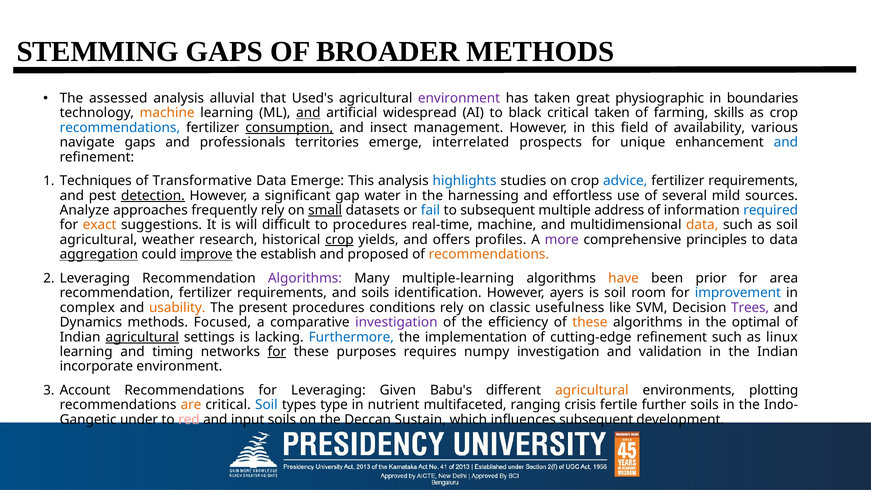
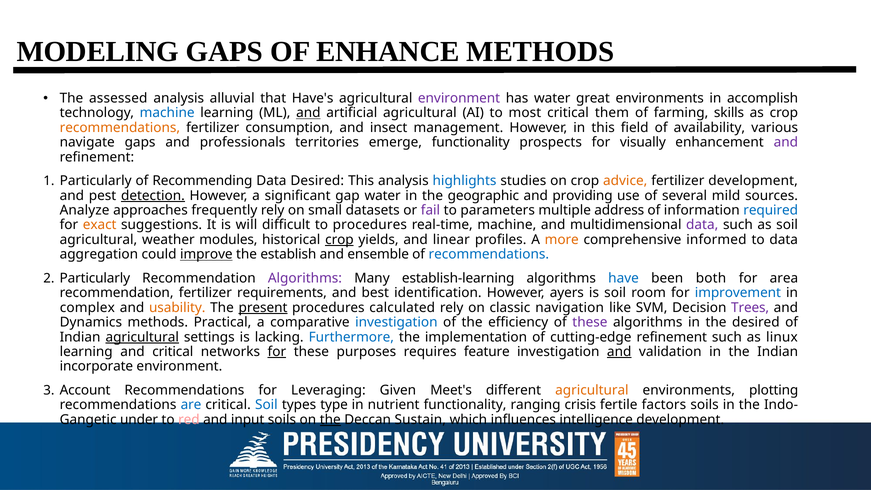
STEMMING: STEMMING -> MODELING
BROADER: BROADER -> ENHANCE
Used's: Used's -> Have's
has taken: taken -> water
great physiographic: physiographic -> environments
boundaries: boundaries -> accomplish
machine at (167, 113) colour: orange -> blue
artificial widespread: widespread -> agricultural
black: black -> most
critical taken: taken -> them
recommendations at (120, 128) colour: blue -> orange
consumption underline: present -> none
emerge interrelated: interrelated -> functionality
unique: unique -> visually
and at (786, 142) colour: blue -> purple
Techniques at (96, 181): Techniques -> Particularly
Transformative: Transformative -> Recommending
Data Emerge: Emerge -> Desired
advice colour: blue -> orange
requirements at (753, 181): requirements -> development
harnessing: harnessing -> geographic
effortless: effortless -> providing
small underline: present -> none
fail colour: blue -> purple
to subsequent: subsequent -> parameters
data at (702, 225) colour: orange -> purple
research: research -> modules
offers: offers -> linear
more colour: purple -> orange
principles: principles -> informed
aggregation underline: present -> none
proposed: proposed -> ensemble
recommendations at (489, 254) colour: orange -> blue
Leveraging at (95, 278): Leveraging -> Particularly
multiple-learning: multiple-learning -> establish-learning
have colour: orange -> blue
prior: prior -> both
and soils: soils -> best
present underline: none -> present
conditions: conditions -> calculated
usefulness: usefulness -> navigation
Focused: Focused -> Practical
investigation at (396, 322) colour: purple -> blue
these at (590, 322) colour: orange -> purple
the optimal: optimal -> desired
and timing: timing -> critical
numpy: numpy -> feature
and at (619, 352) underline: none -> present
Babu's: Babu's -> Meet's
are colour: orange -> blue
nutrient multifaceted: multifaceted -> functionality
further: further -> factors
the at (330, 420) underline: none -> present
influences subsequent: subsequent -> intelligence
